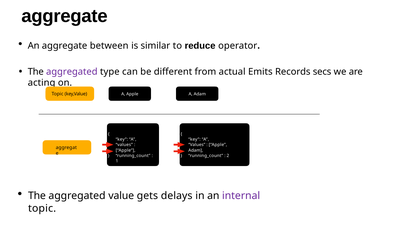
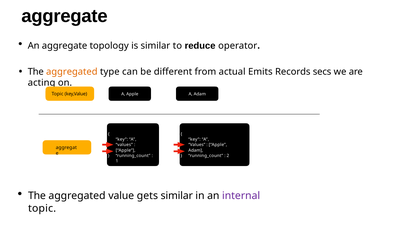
between: between -> topology
aggregated at (72, 72) colour: purple -> orange
gets delays: delays -> similar
